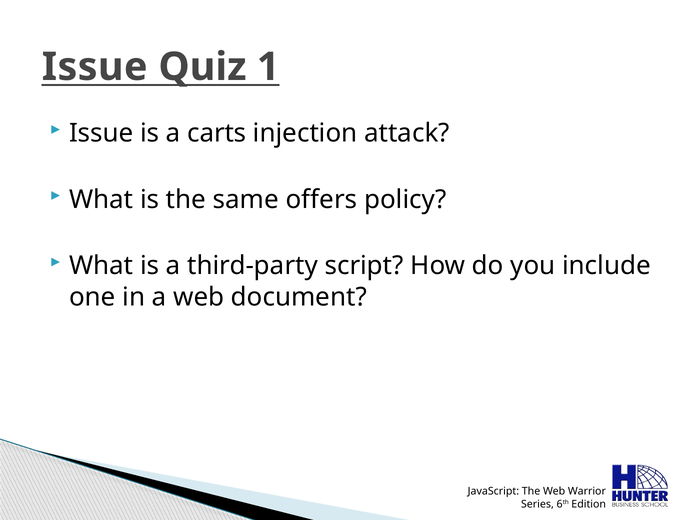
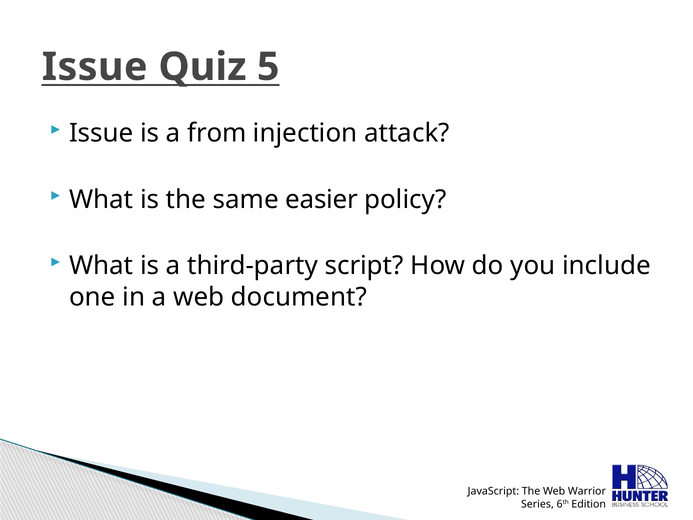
1: 1 -> 5
carts: carts -> from
offers: offers -> easier
